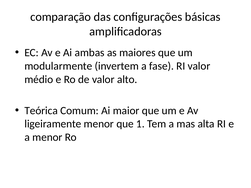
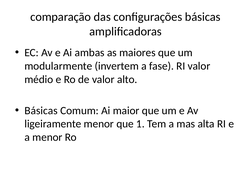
Teórica at (41, 111): Teórica -> Básicas
